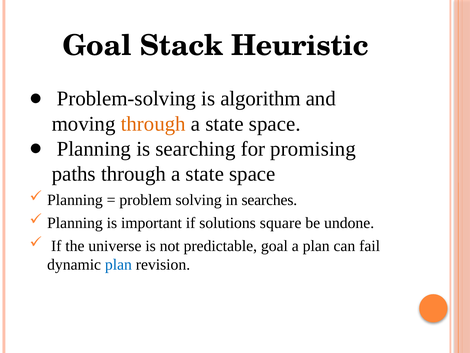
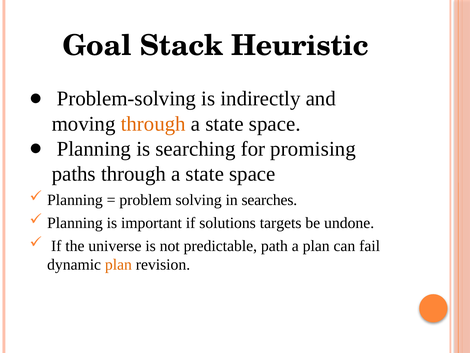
algorithm: algorithm -> indirectly
square: square -> targets
predictable goal: goal -> path
plan at (118, 264) colour: blue -> orange
